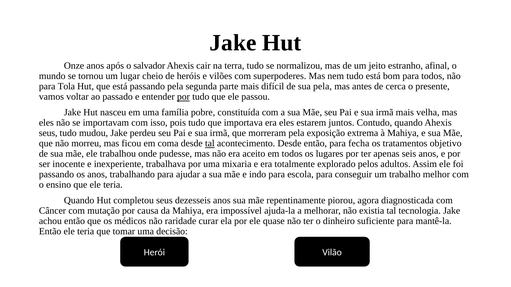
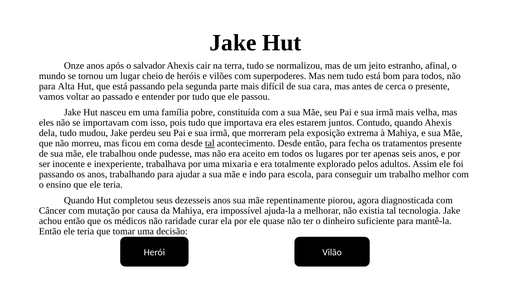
Tola: Tola -> Alta
sua pela: pela -> cara
por at (183, 97) underline: present -> none
seus at (48, 133): seus -> dela
tratamentos objetivo: objetivo -> presente
